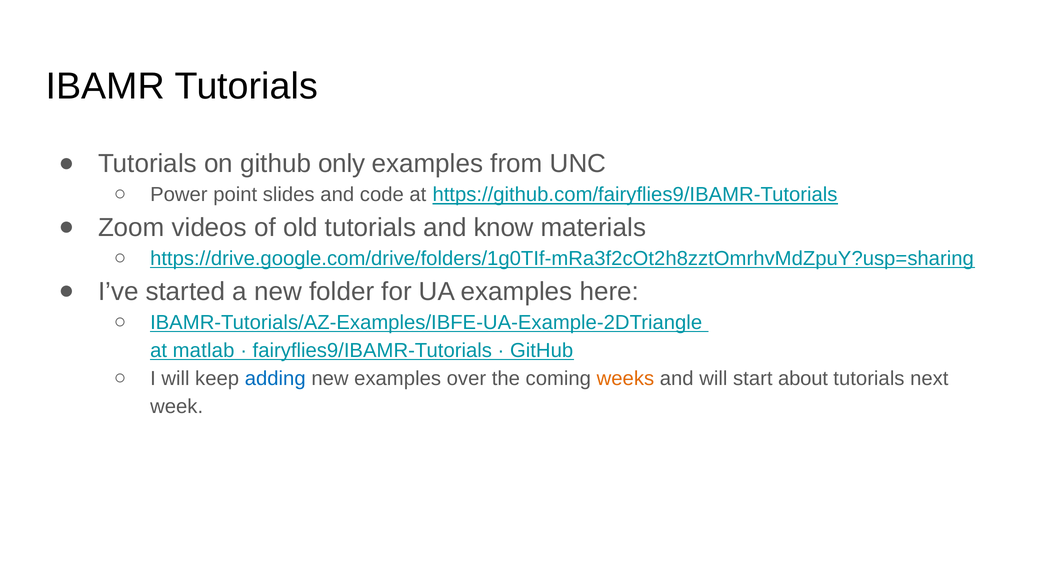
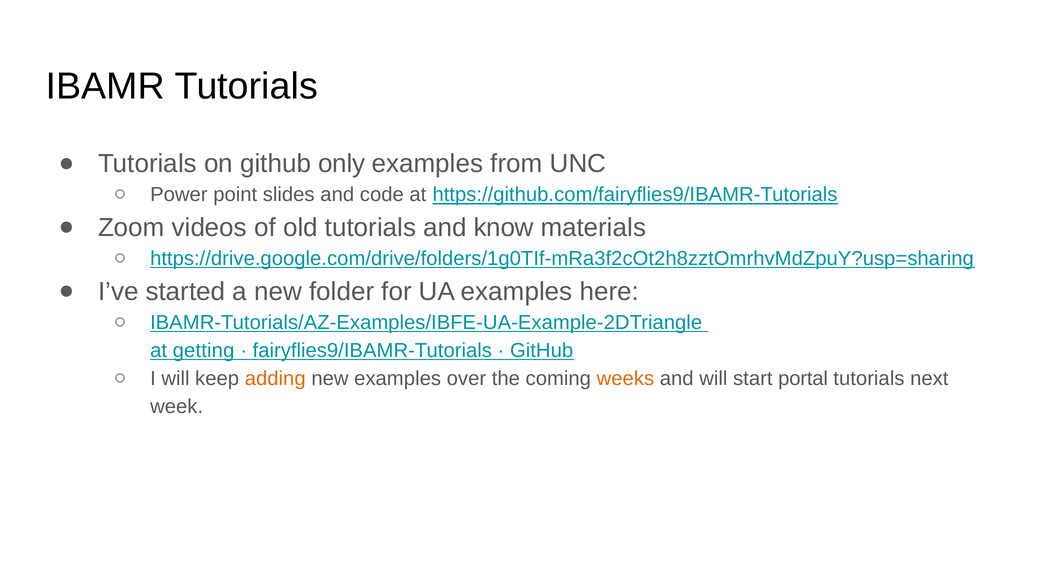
matlab: matlab -> getting
adding colour: blue -> orange
about: about -> portal
